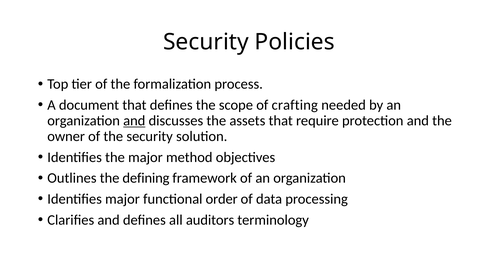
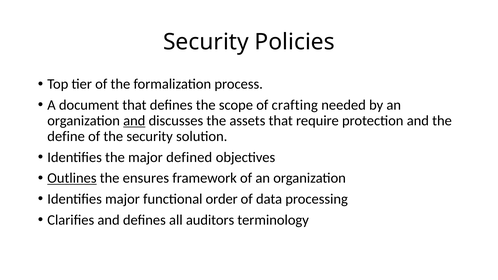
owner: owner -> define
method: method -> defined
Outlines underline: none -> present
defining: defining -> ensures
